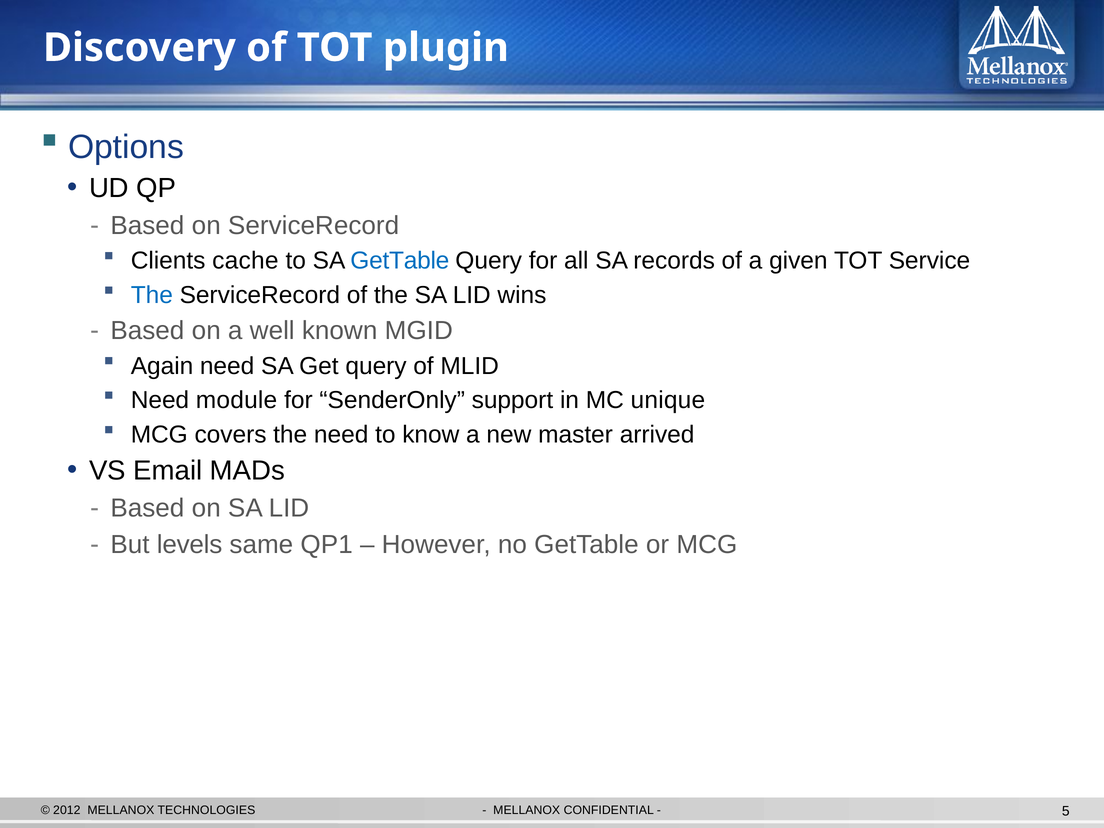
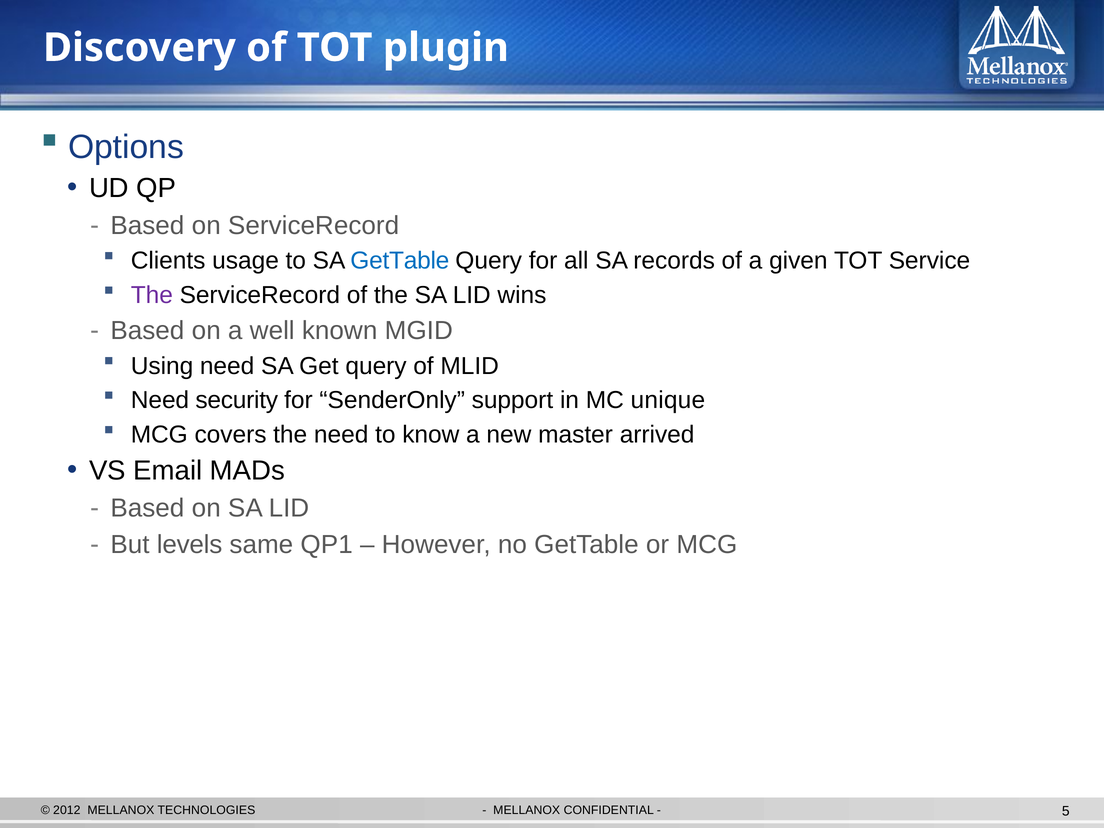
cache: cache -> usage
The at (152, 295) colour: blue -> purple
Again: Again -> Using
module: module -> security
